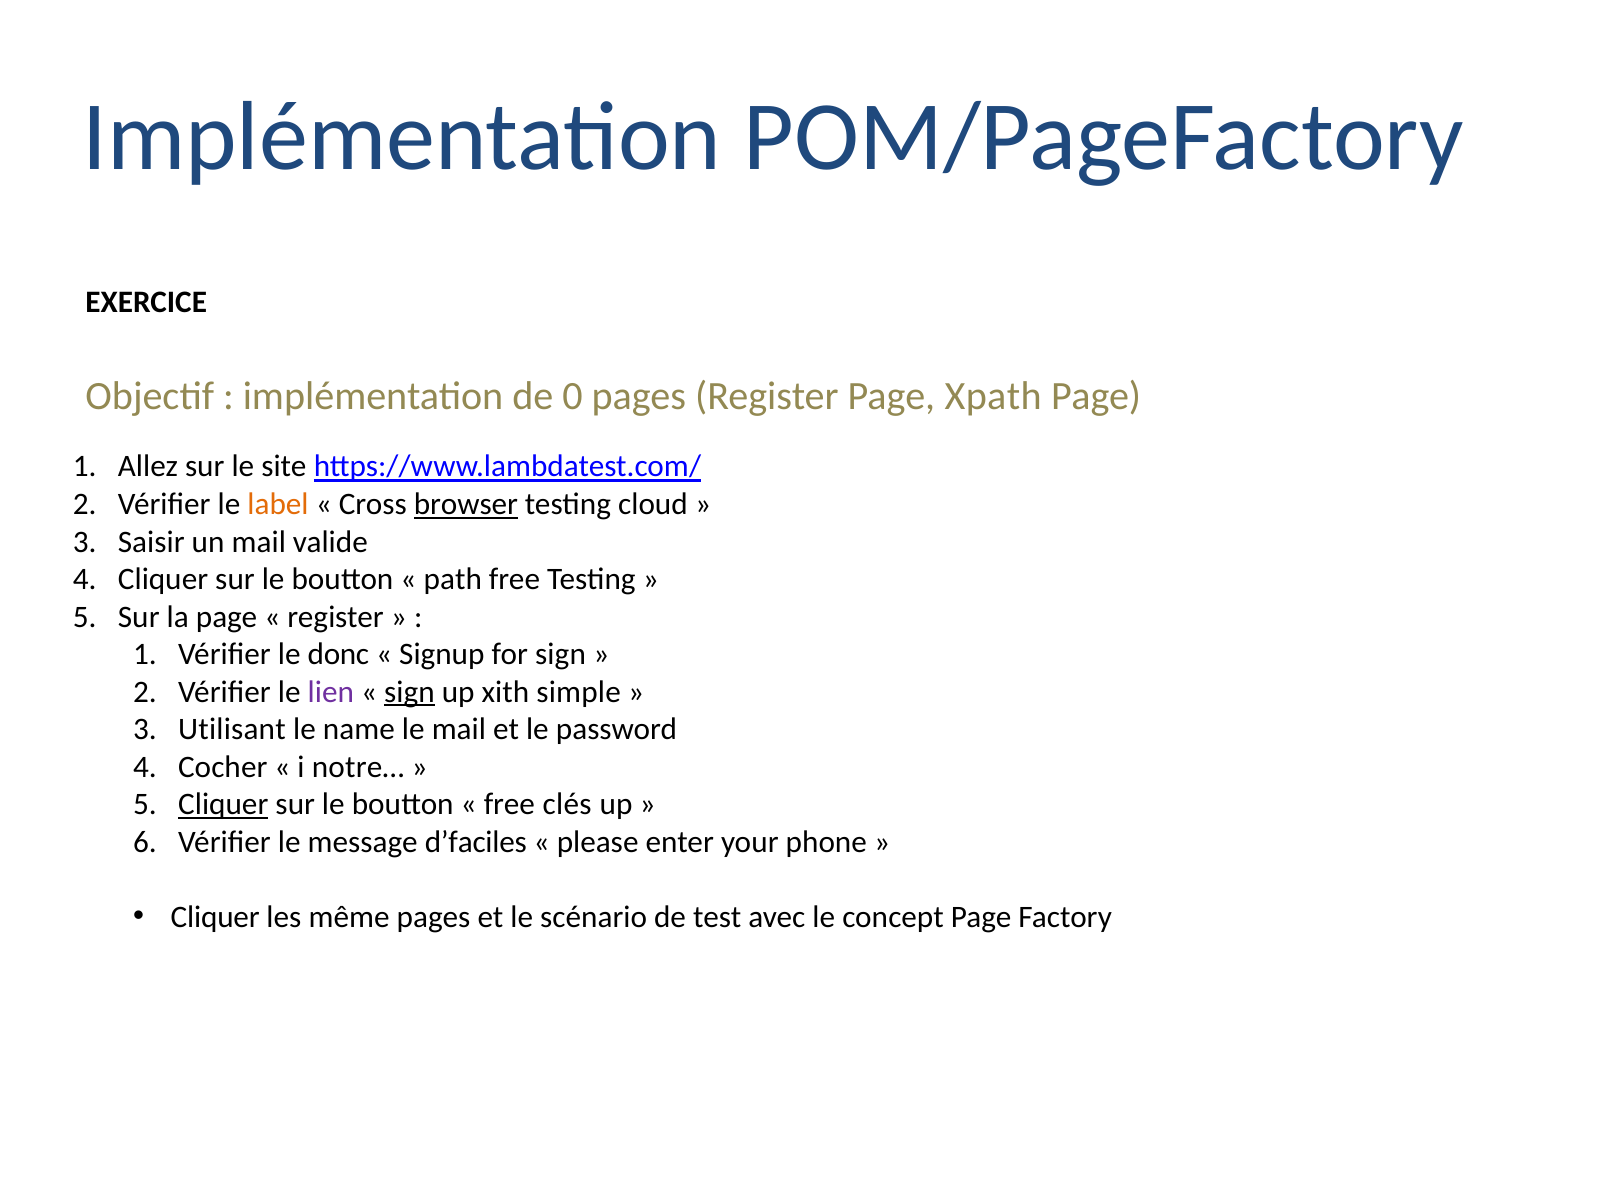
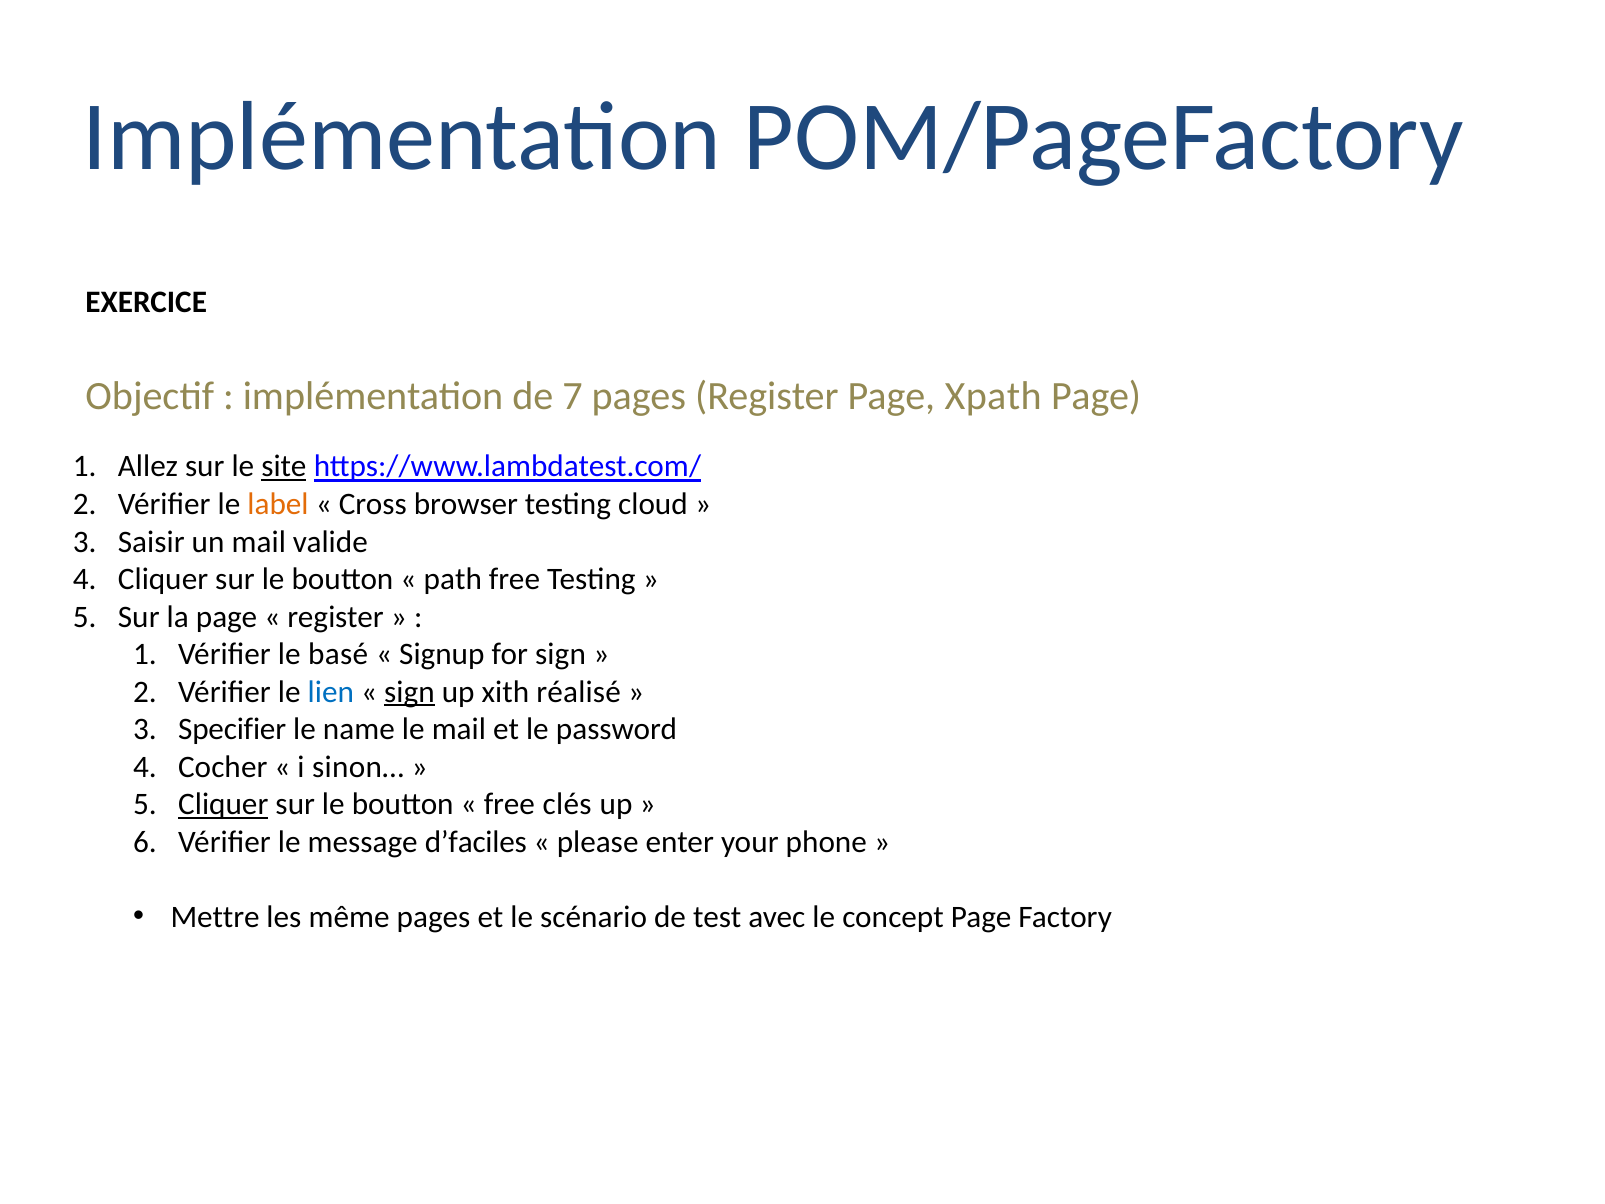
0: 0 -> 7
site underline: none -> present
browser underline: present -> none
donc: donc -> basé
lien colour: purple -> blue
simple: simple -> réalisé
Utilisant: Utilisant -> Specifier
notre…: notre… -> sinon…
Cliquer at (215, 917): Cliquer -> Mettre
